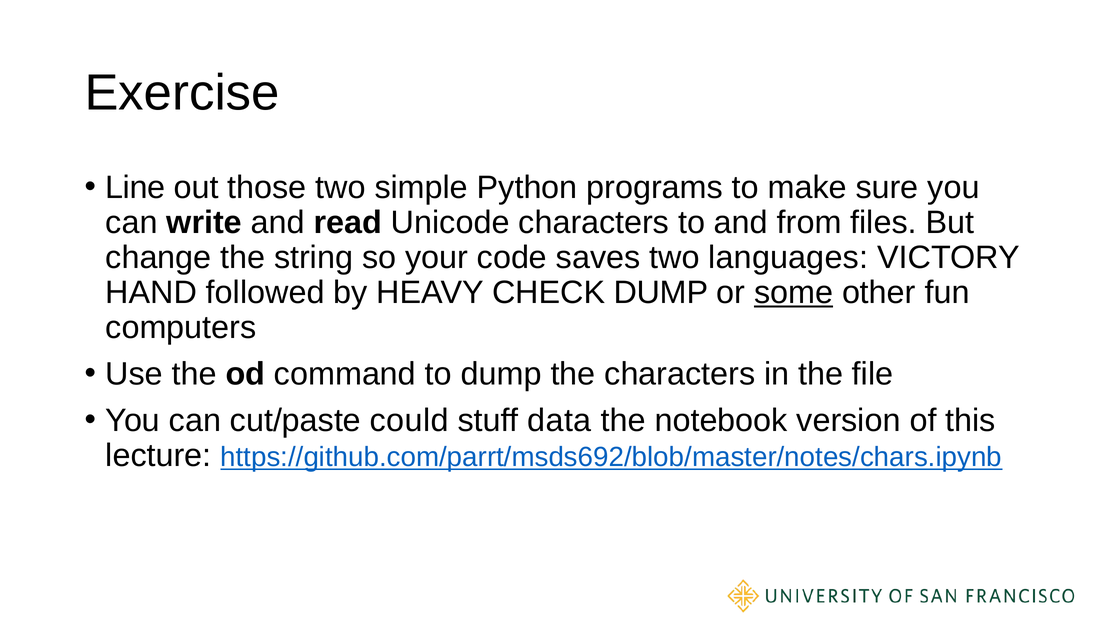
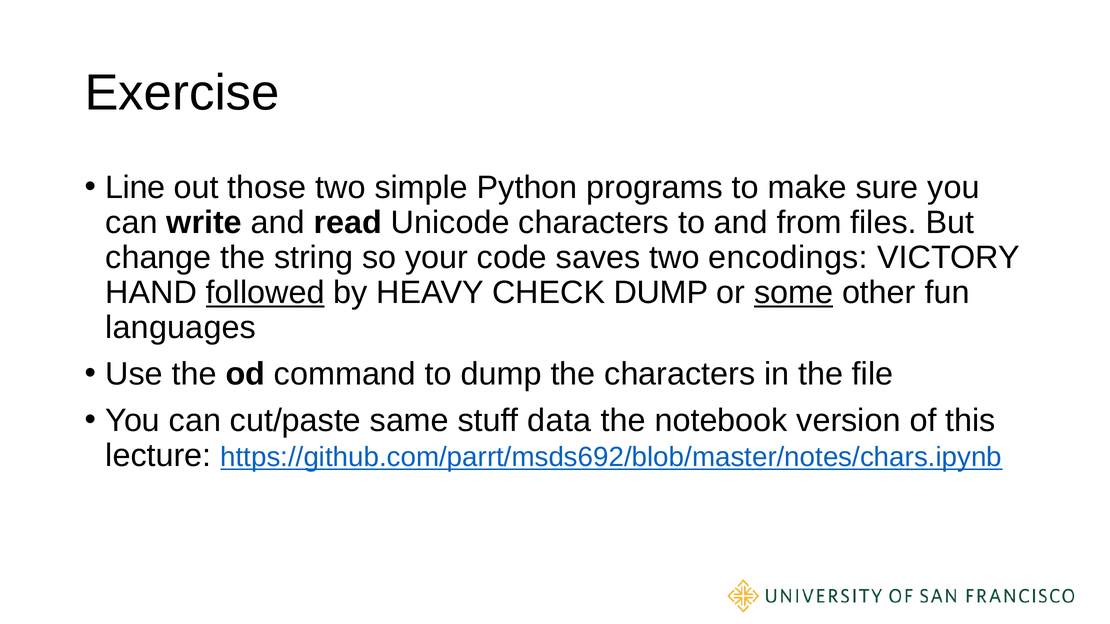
languages: languages -> encodings
followed underline: none -> present
computers: computers -> languages
could: could -> same
